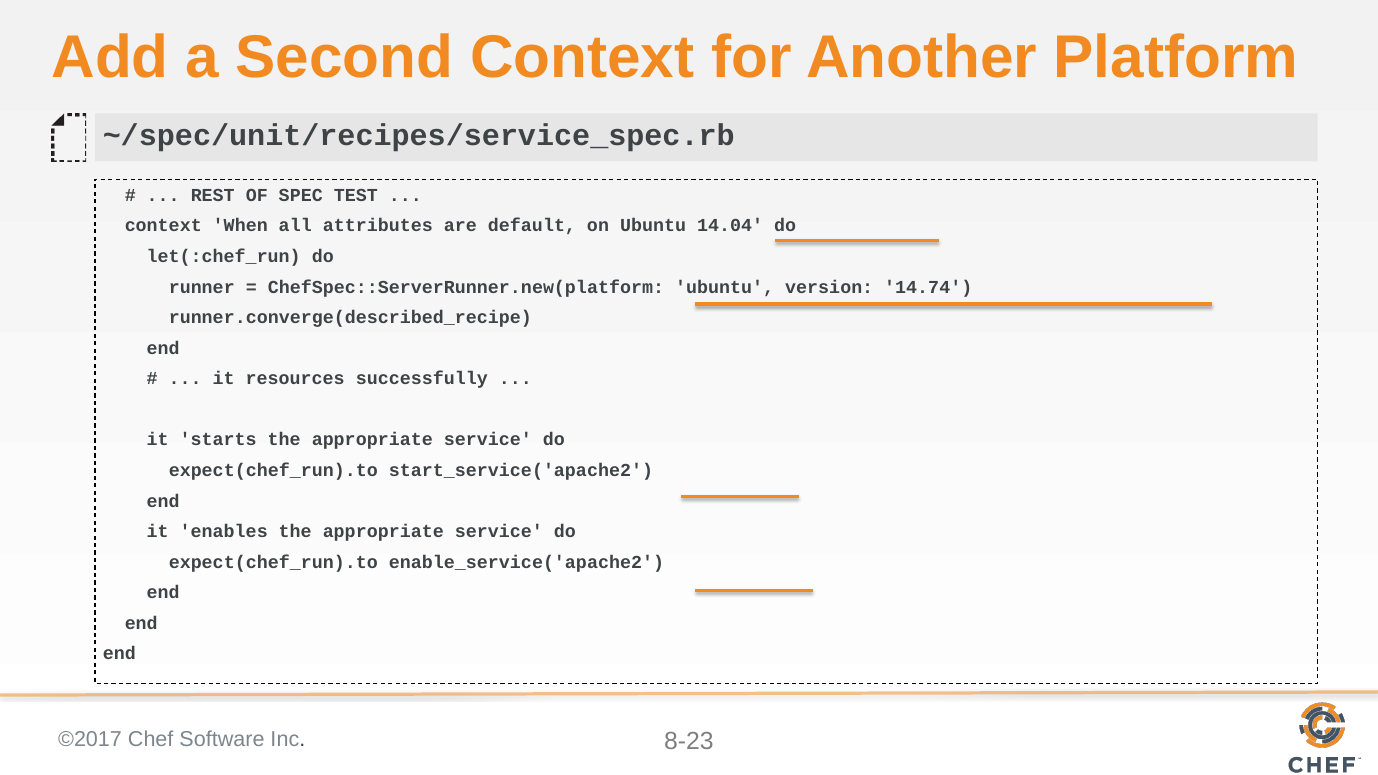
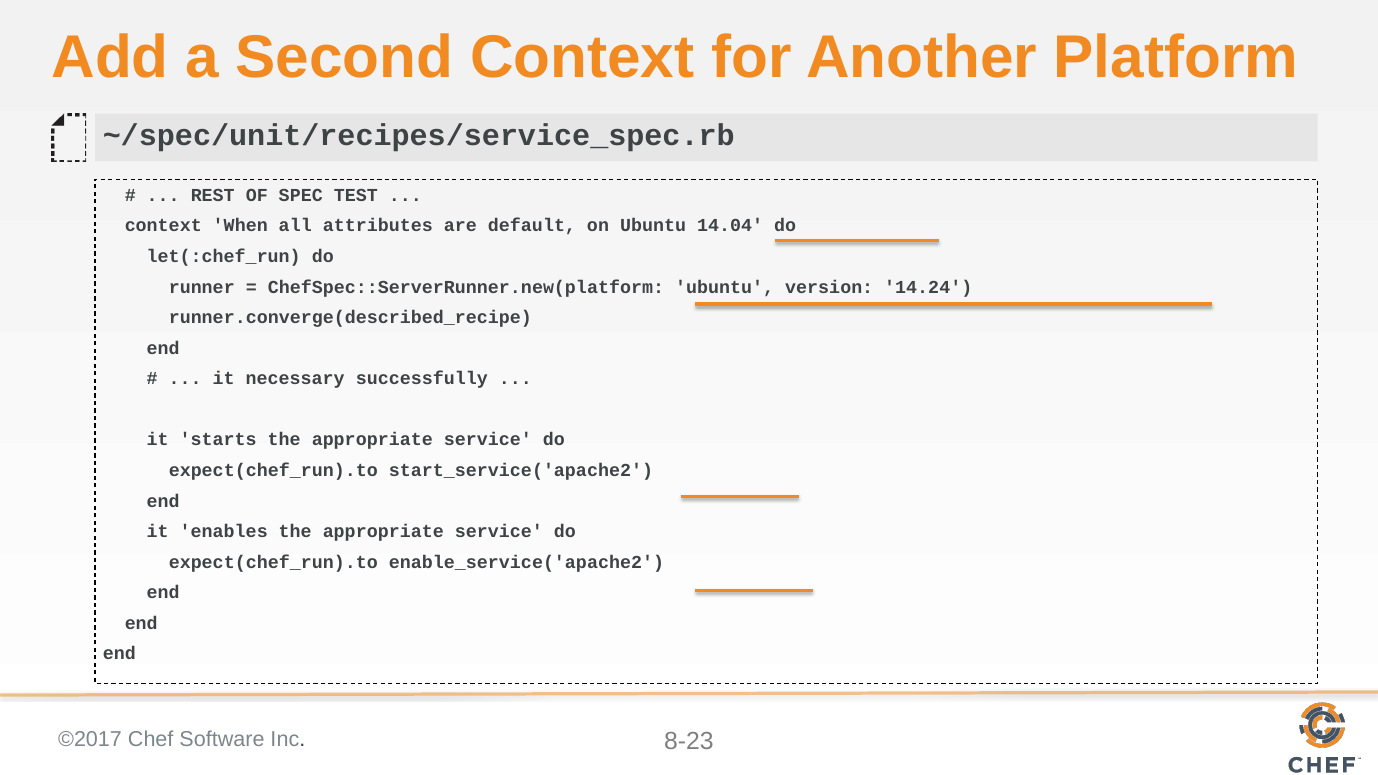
14.74: 14.74 -> 14.24
resources: resources -> necessary
